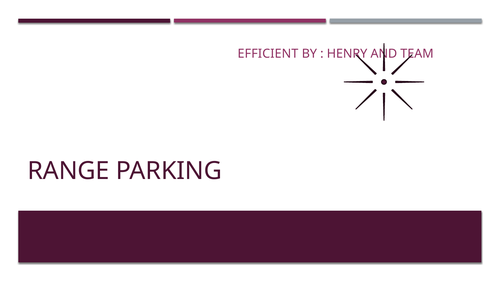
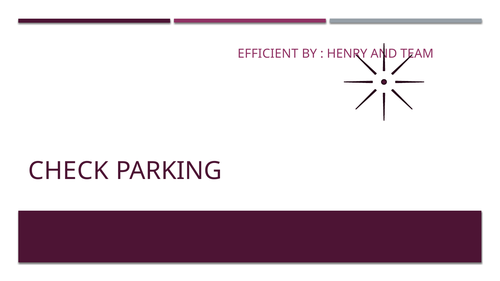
RANGE: RANGE -> CHECK
